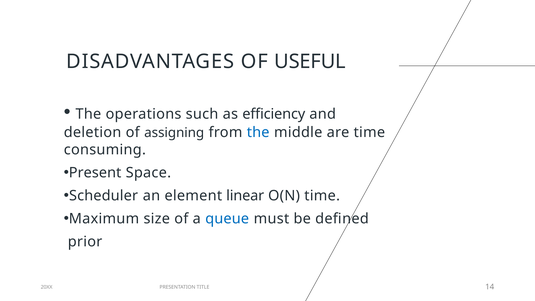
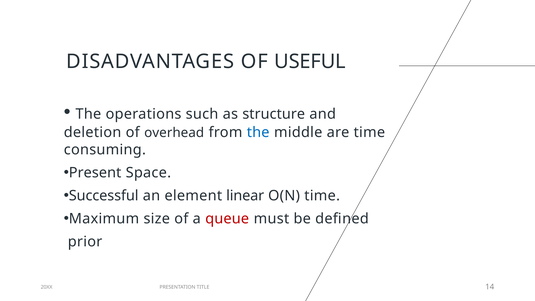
efficiency: efficiency -> structure
assigning: assigning -> overhead
Scheduler: Scheduler -> Successful
queue colour: blue -> red
